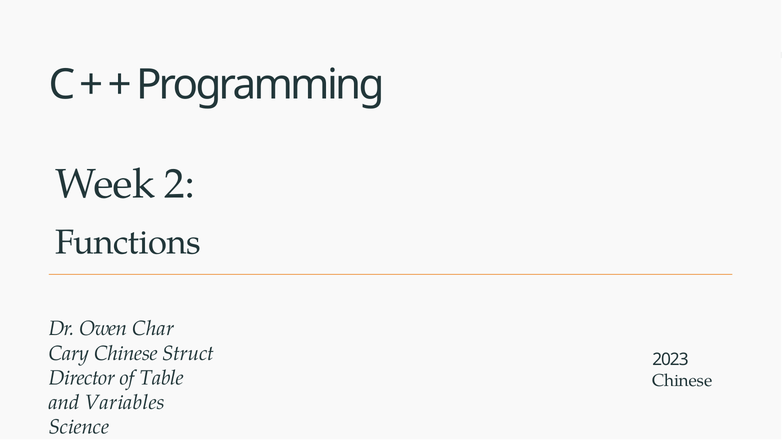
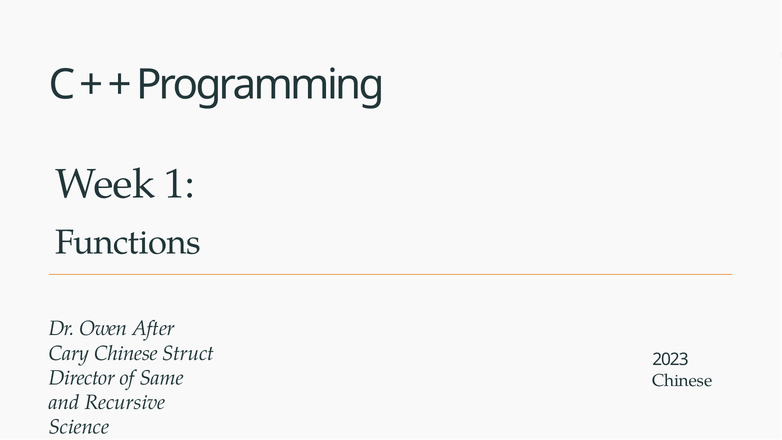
2: 2 -> 1
Char: Char -> After
Table: Table -> Same
Variables: Variables -> Recursive
